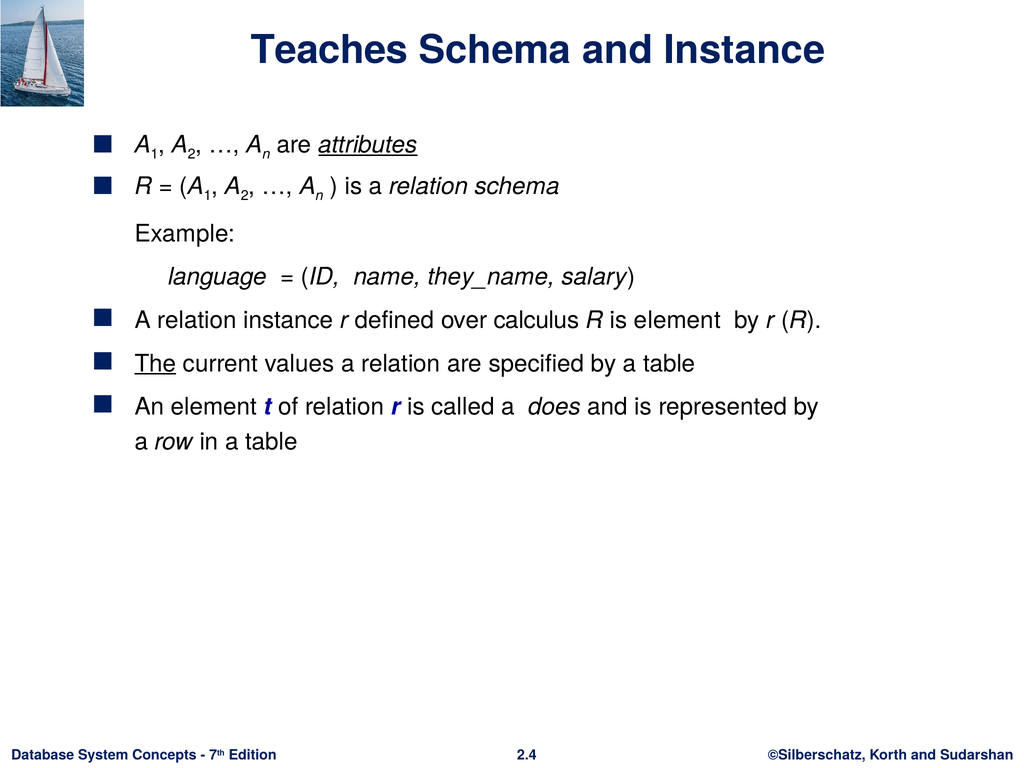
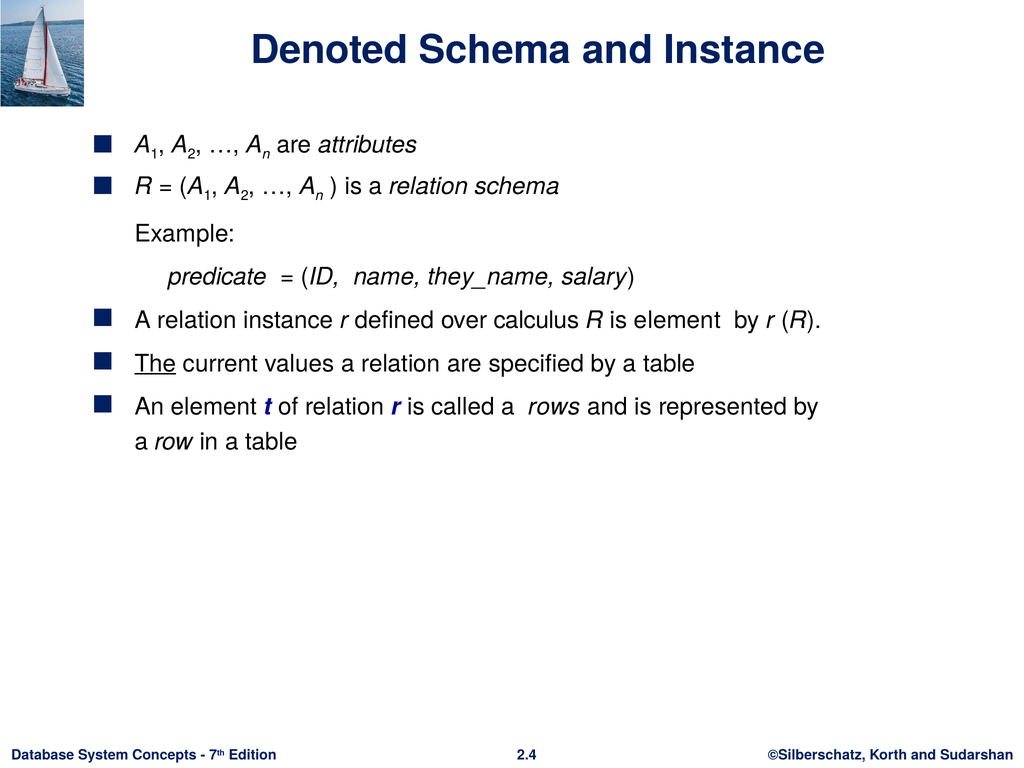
Teaches: Teaches -> Denoted
attributes underline: present -> none
language: language -> predicate
does: does -> rows
